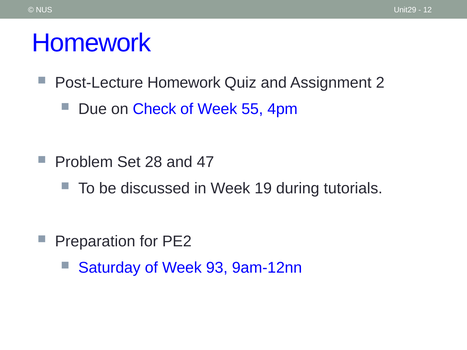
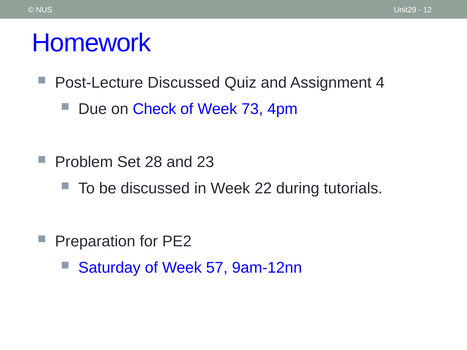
Post-Lecture Homework: Homework -> Discussed
2: 2 -> 4
55: 55 -> 73
47: 47 -> 23
19: 19 -> 22
93: 93 -> 57
